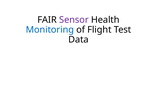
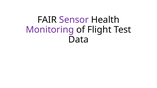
Monitoring colour: blue -> purple
